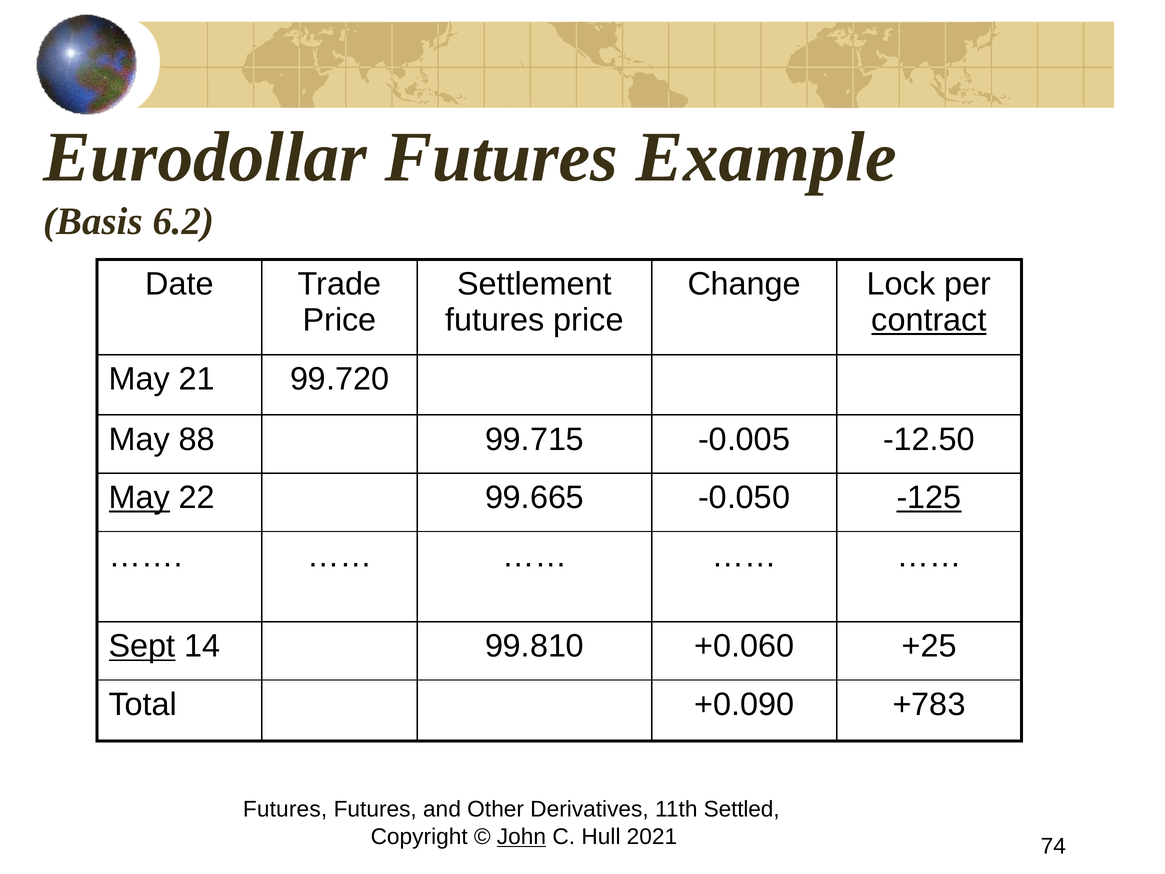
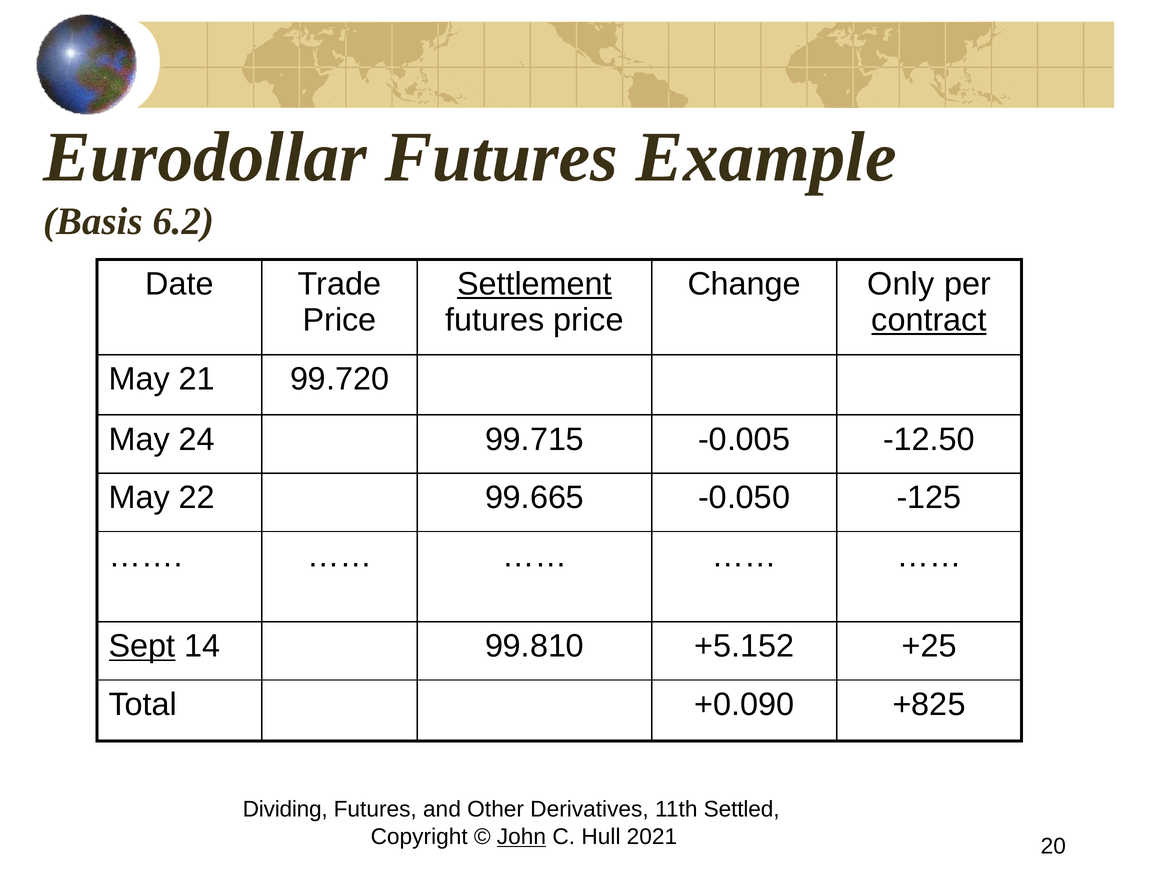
Settlement underline: none -> present
Lock: Lock -> Only
88: 88 -> 24
May at (139, 498) underline: present -> none
-125 underline: present -> none
+0.060: +0.060 -> +5.152
+783: +783 -> +825
Futures at (285, 809): Futures -> Dividing
74: 74 -> 20
